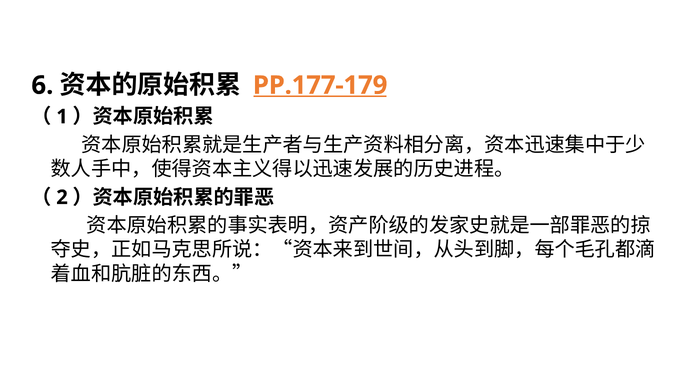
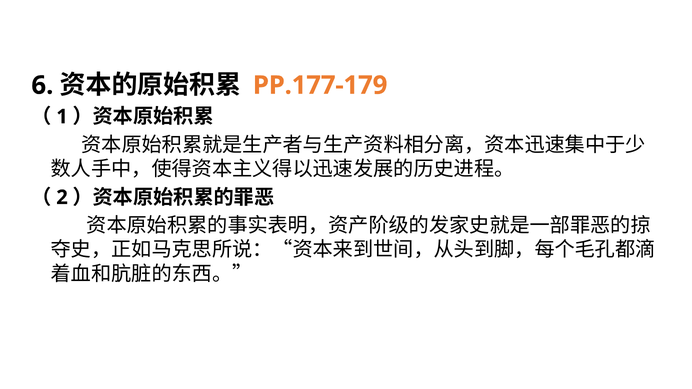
PP.177-179 underline: present -> none
